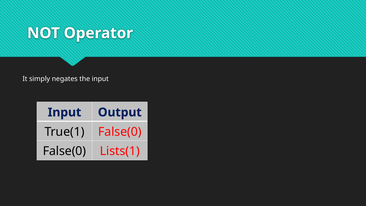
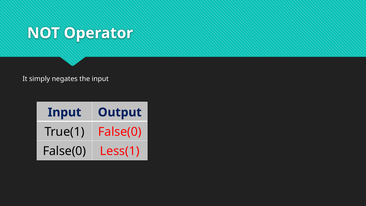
Lists(1: Lists(1 -> Less(1
